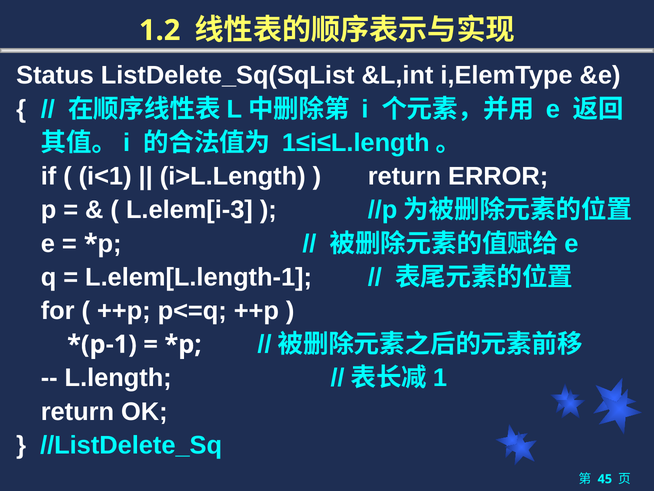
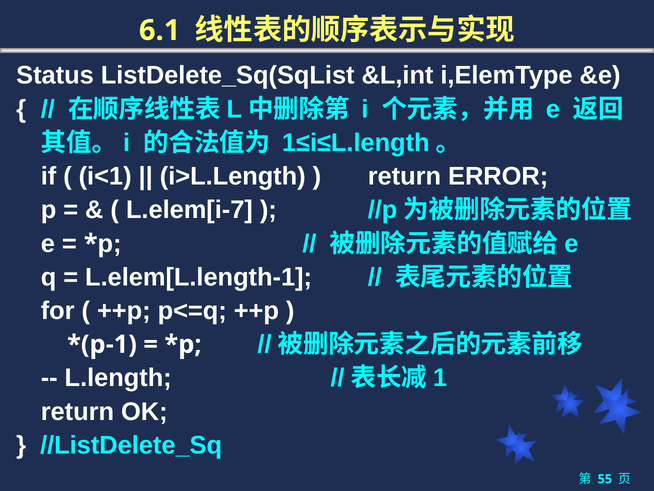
1.2: 1.2 -> 6.1
L.elem[i-3: L.elem[i-3 -> L.elem[i-7
45: 45 -> 55
